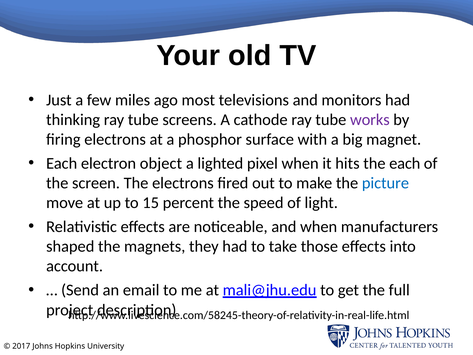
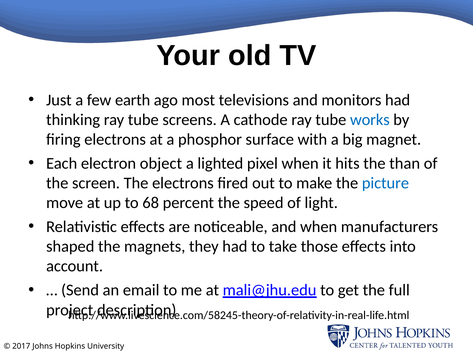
miles: miles -> earth
works colour: purple -> blue
the each: each -> than
15: 15 -> 68
